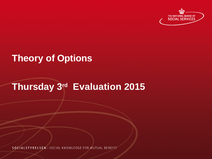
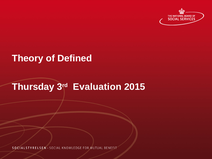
Options: Options -> Defined
